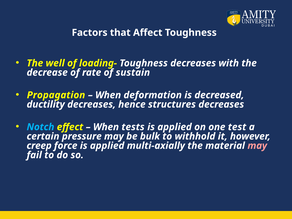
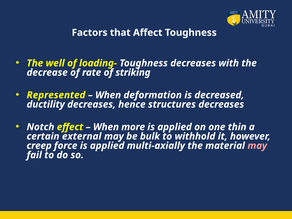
sustain: sustain -> striking
Propagation: Propagation -> Represented
Notch colour: light blue -> white
tests: tests -> more
test: test -> thin
pressure: pressure -> external
